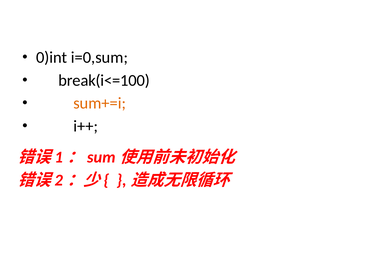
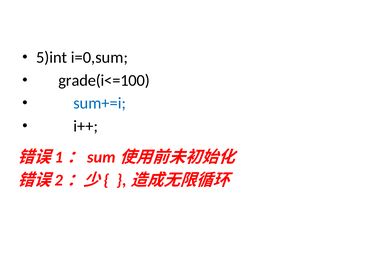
0)int: 0)int -> 5)int
break(i<=100: break(i<=100 -> grade(i<=100
sum+=i colour: orange -> blue
